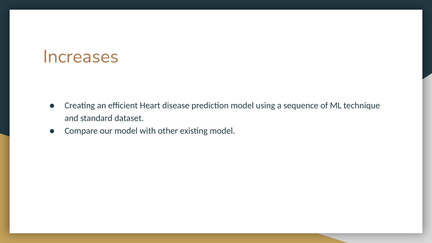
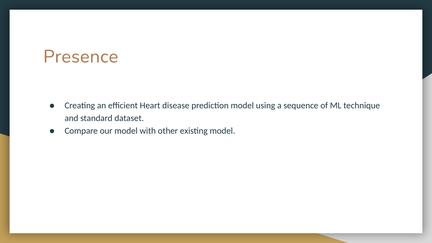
Increases: Increases -> Presence
